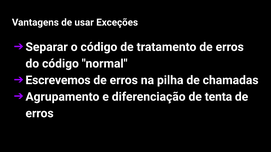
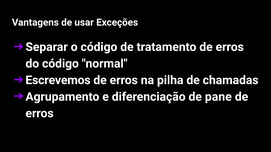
tenta: tenta -> pane
